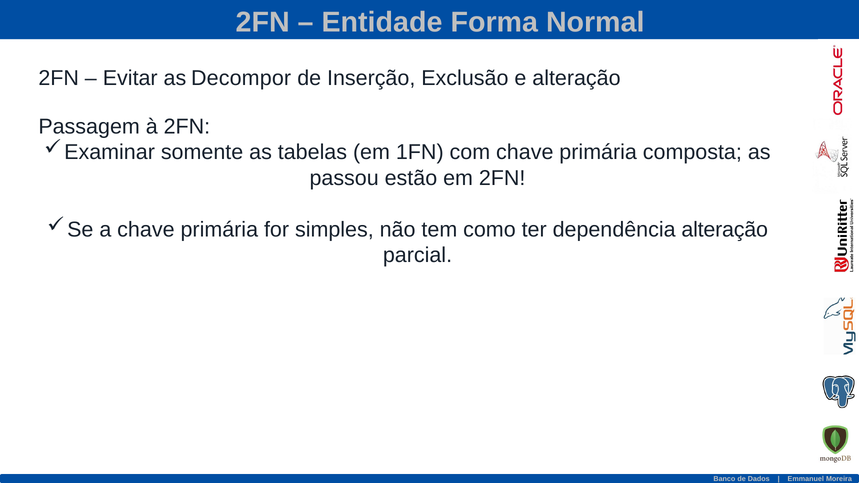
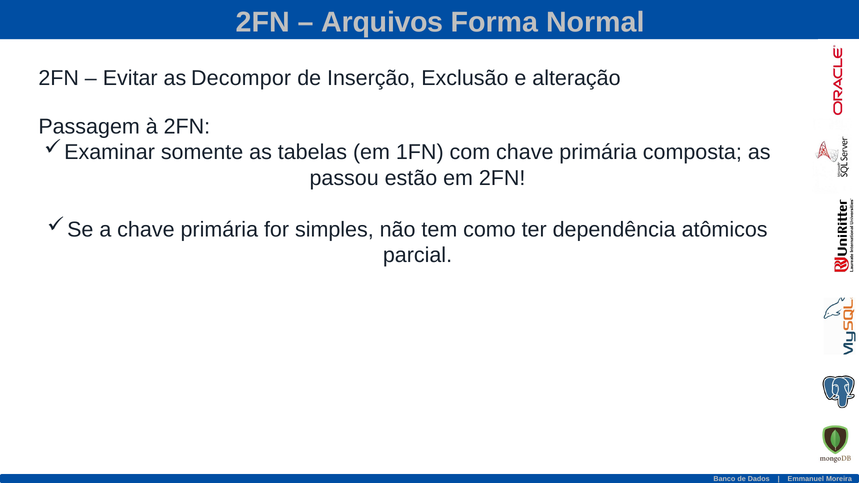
Entidade: Entidade -> Arquivos
dependência alteração: alteração -> atômicos
